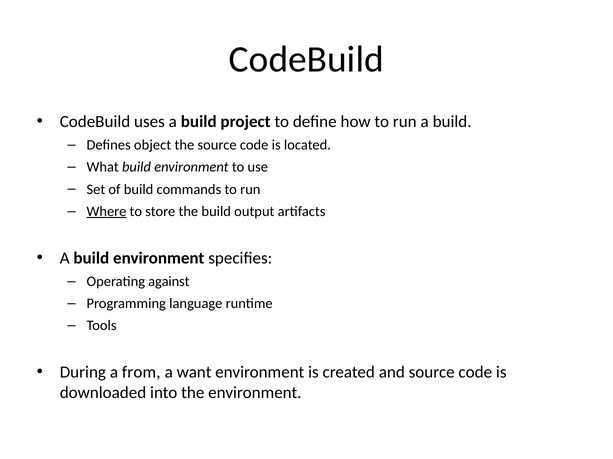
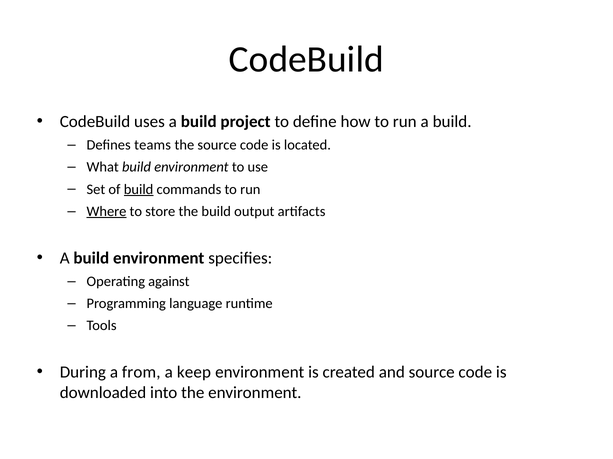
object: object -> teams
build at (139, 190) underline: none -> present
want: want -> keep
